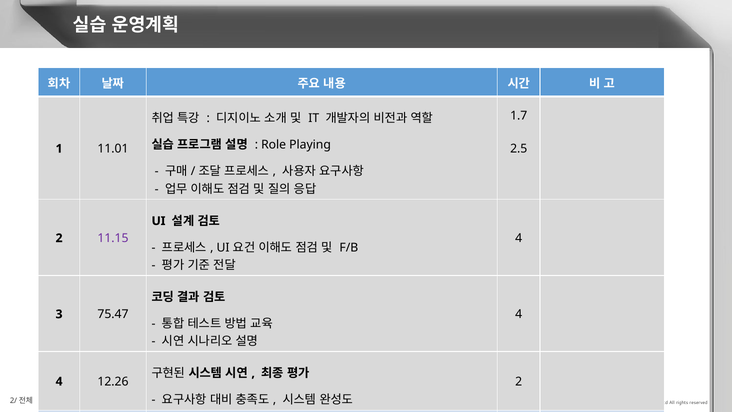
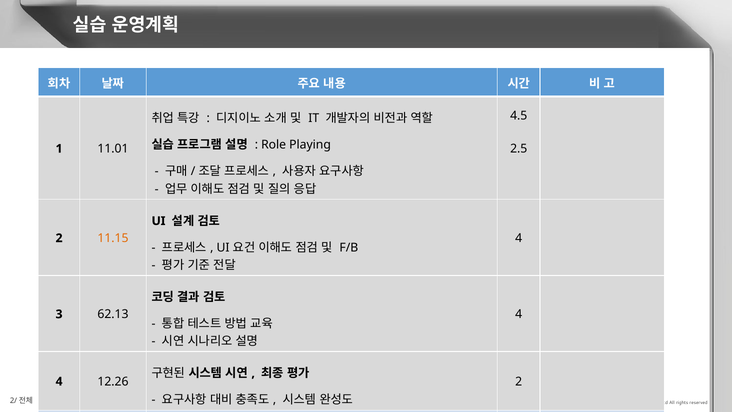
1.7: 1.7 -> 4.5
11.15 colour: purple -> orange
75.47: 75.47 -> 62.13
